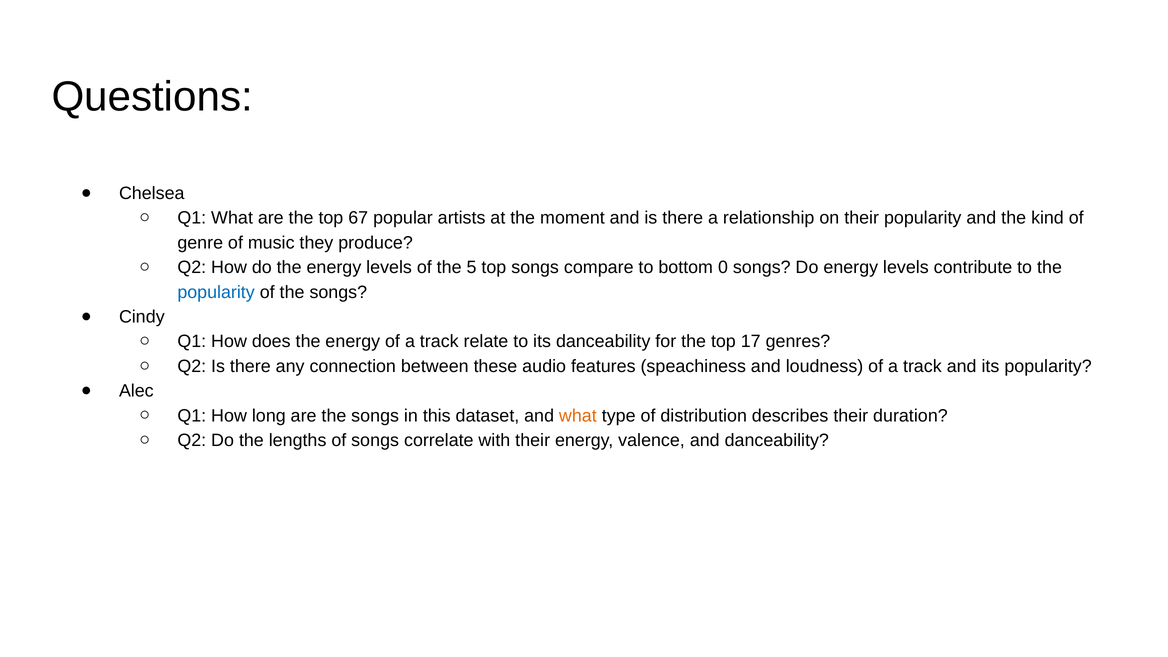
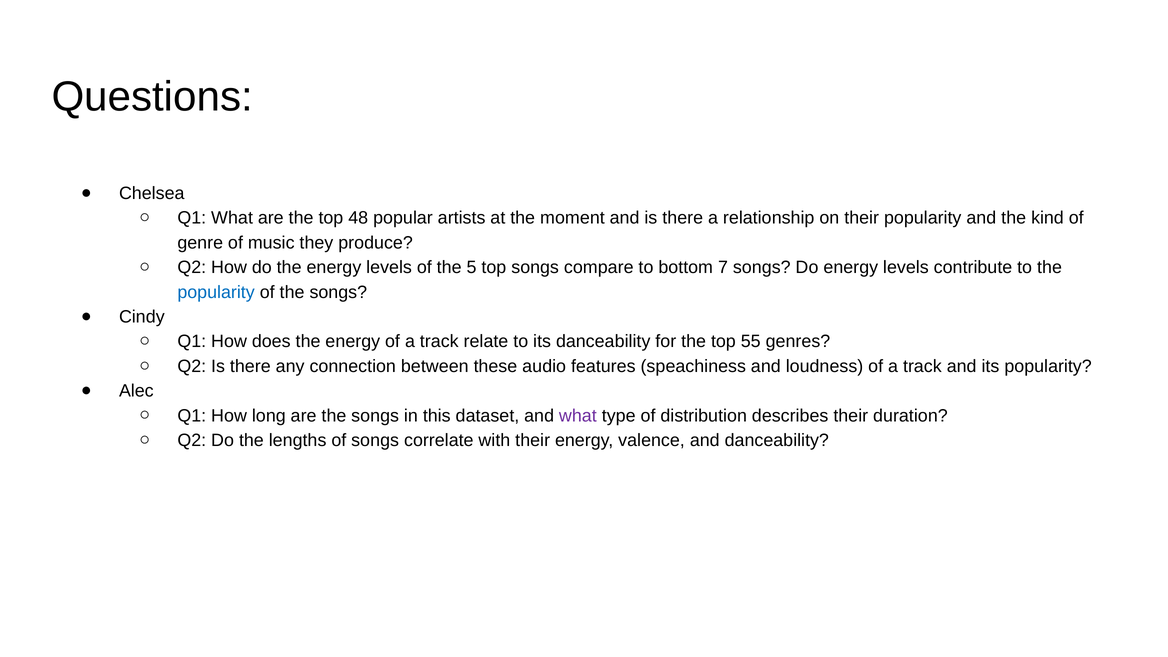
67: 67 -> 48
0: 0 -> 7
17: 17 -> 55
what at (578, 416) colour: orange -> purple
